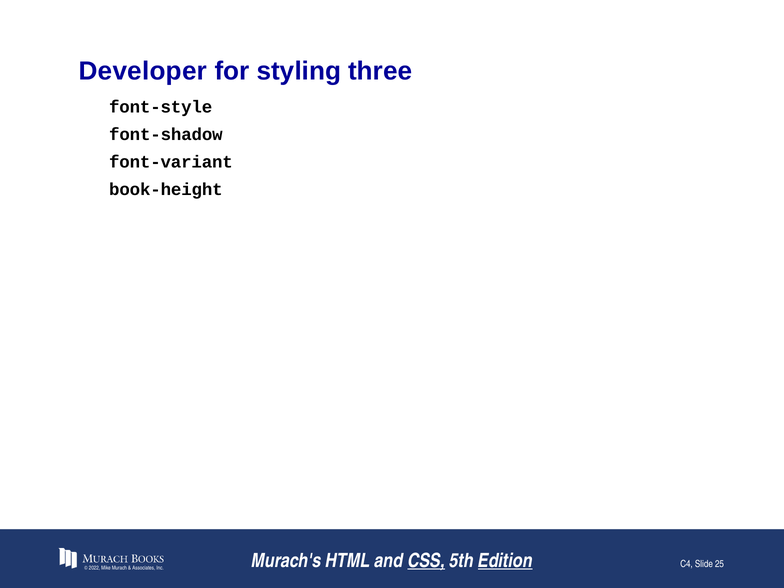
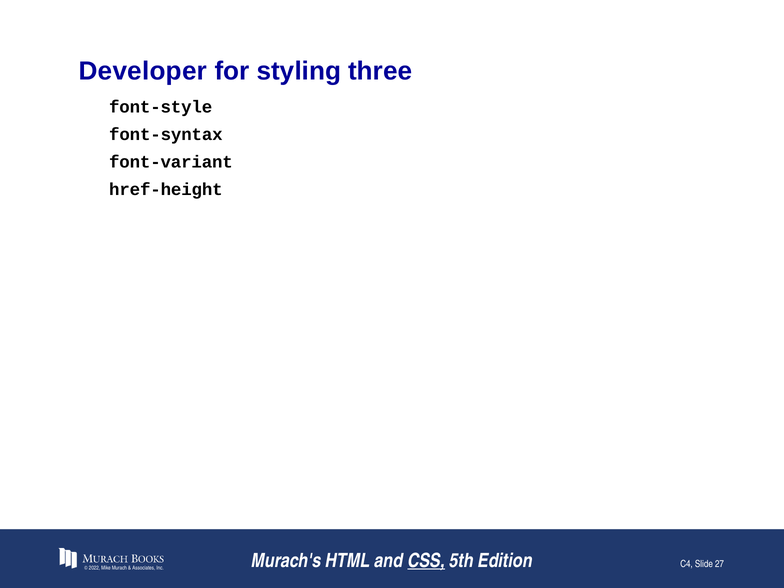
font-shadow: font-shadow -> font-syntax
book-height: book-height -> href-height
Edition underline: present -> none
25: 25 -> 27
